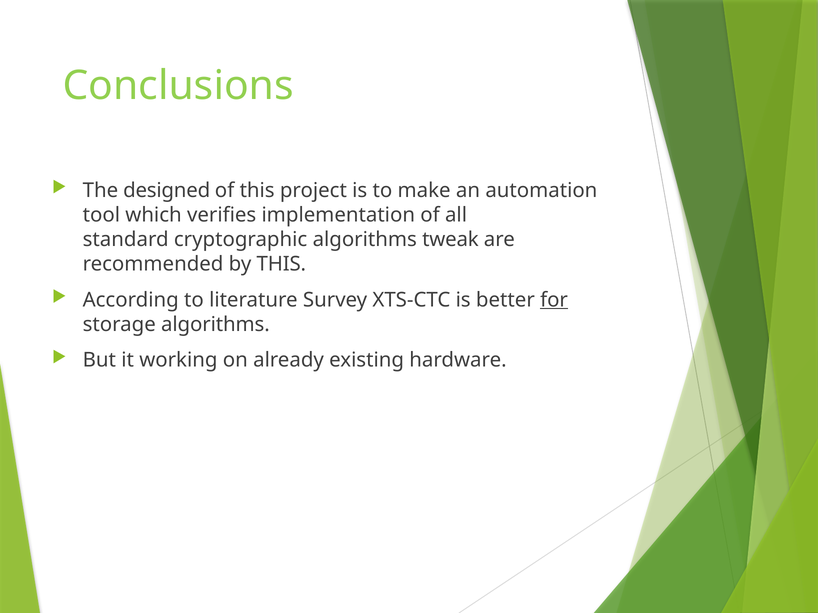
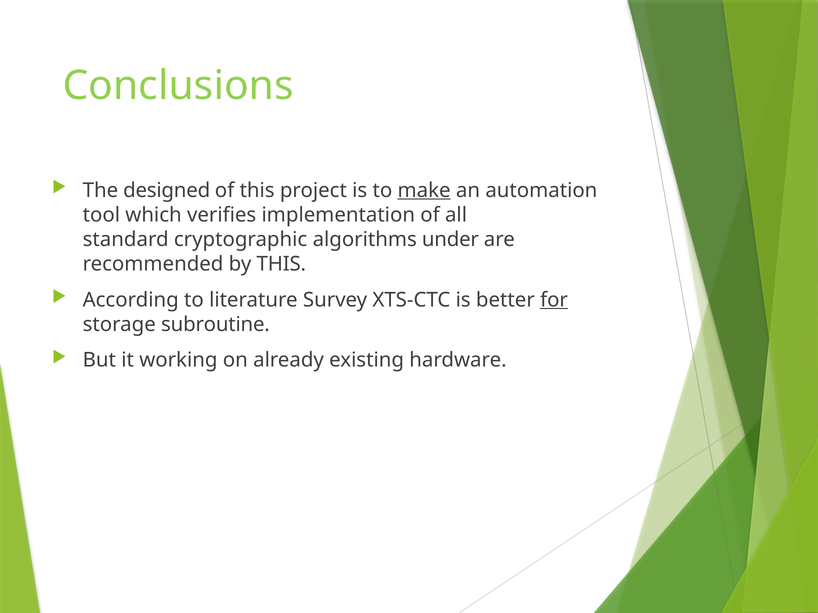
make underline: none -> present
tweak: tweak -> under
storage algorithms: algorithms -> subroutine
